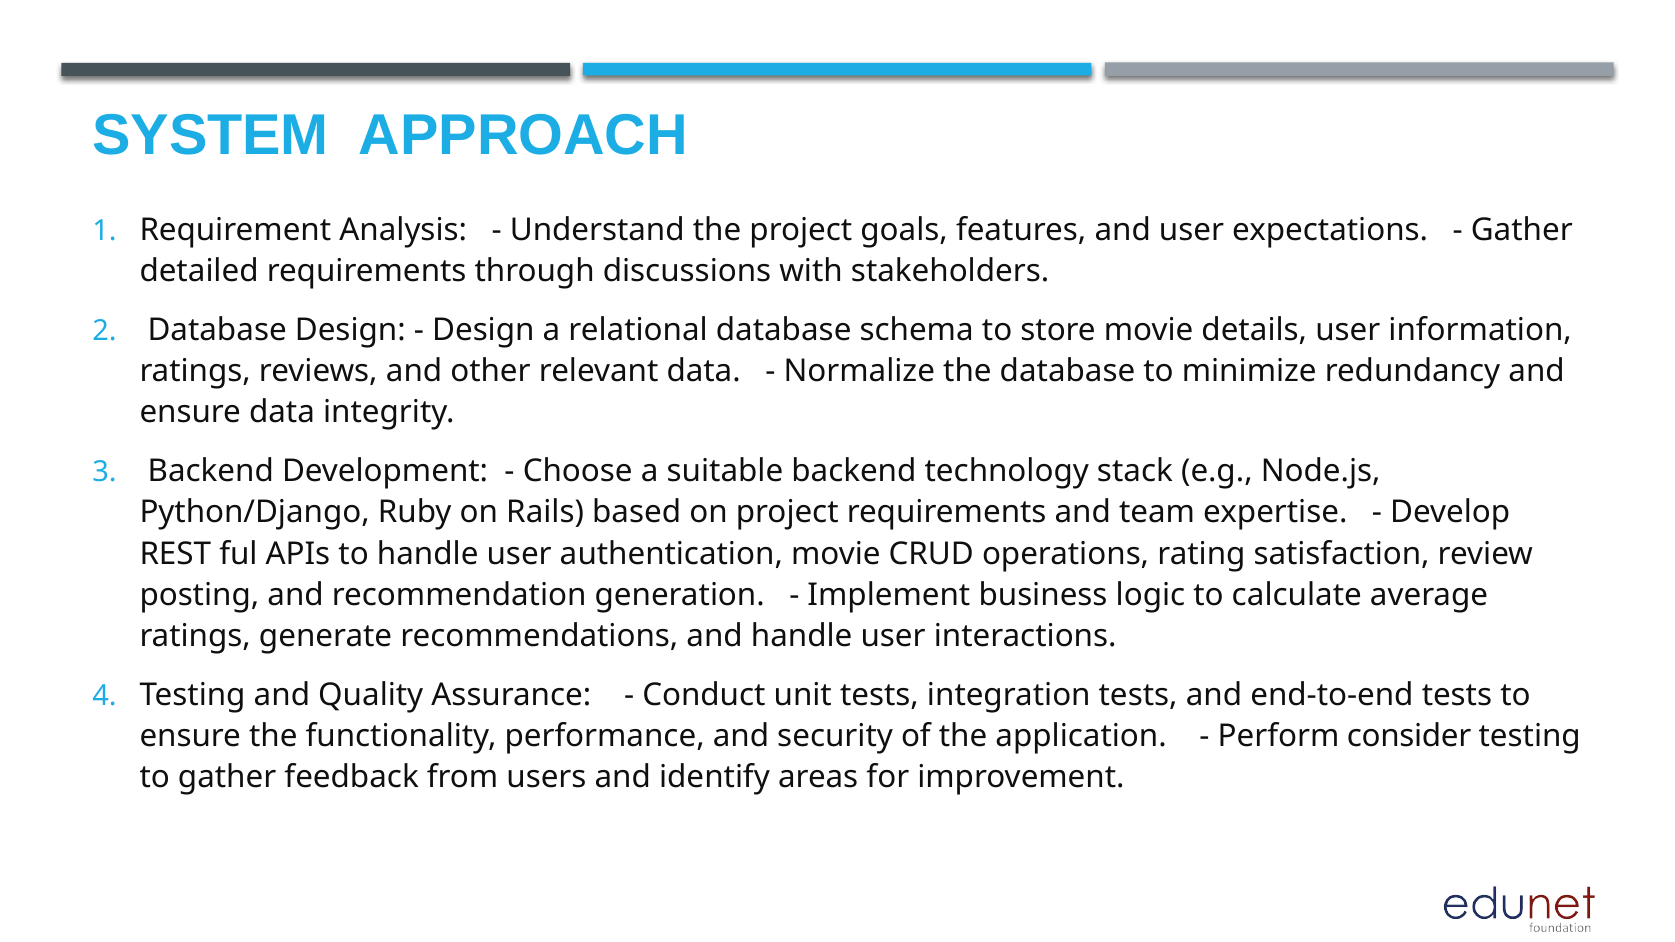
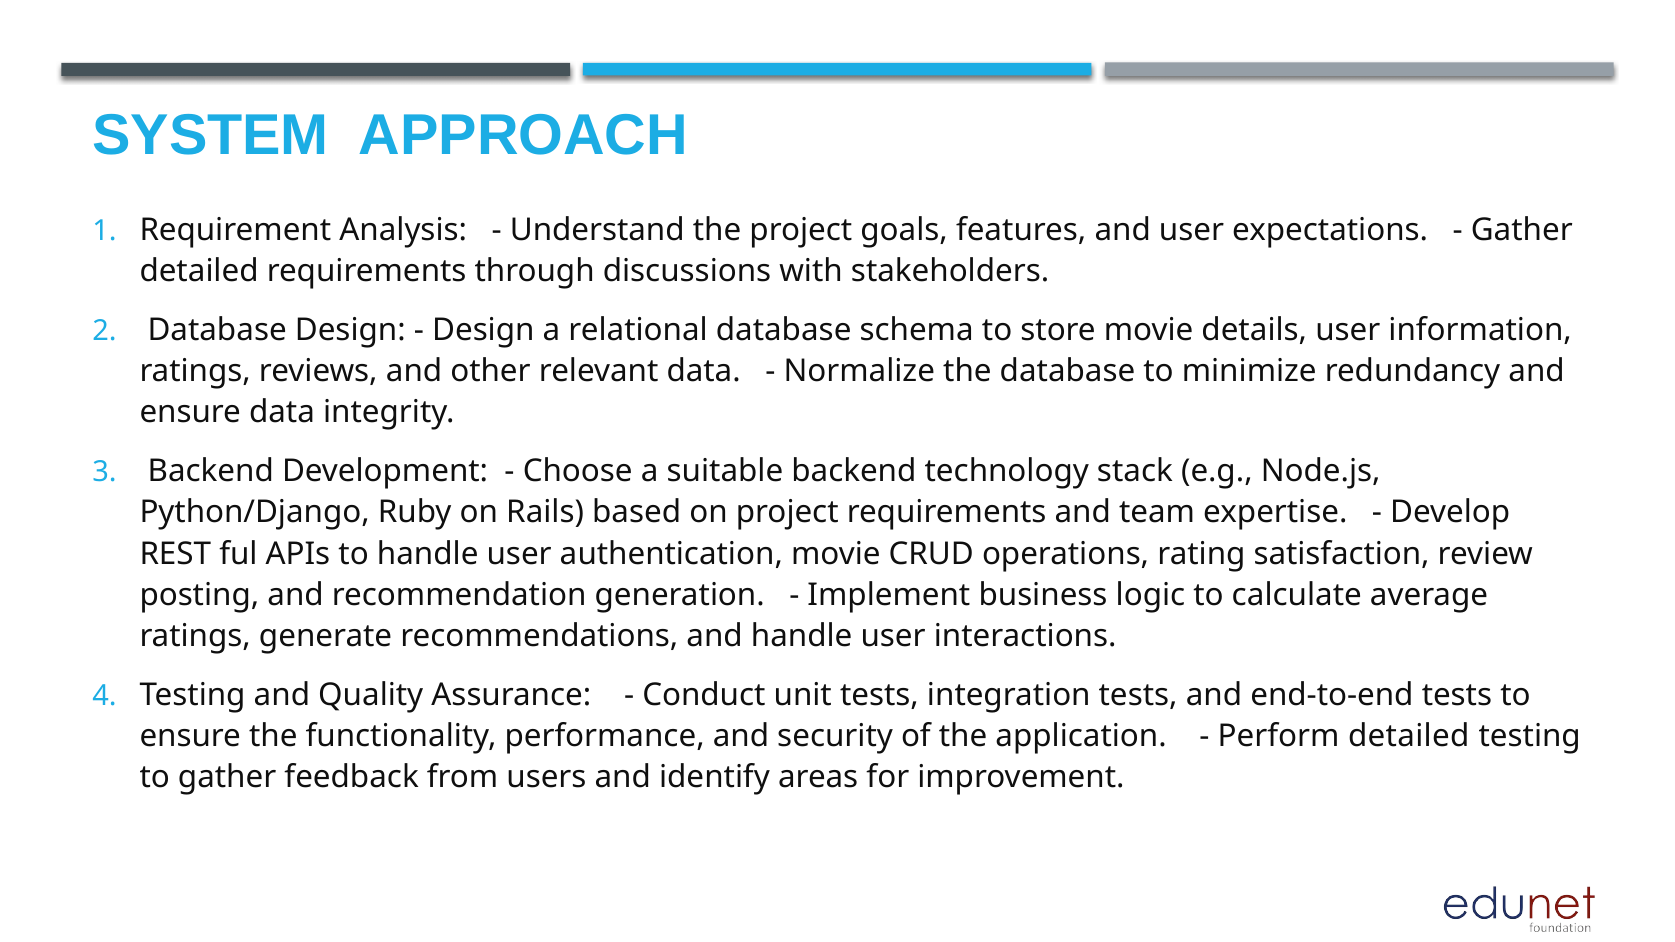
Perform consider: consider -> detailed
